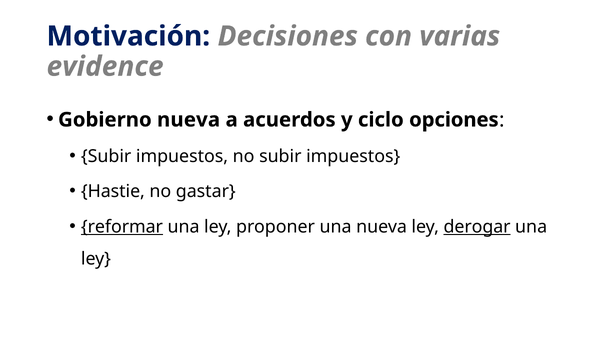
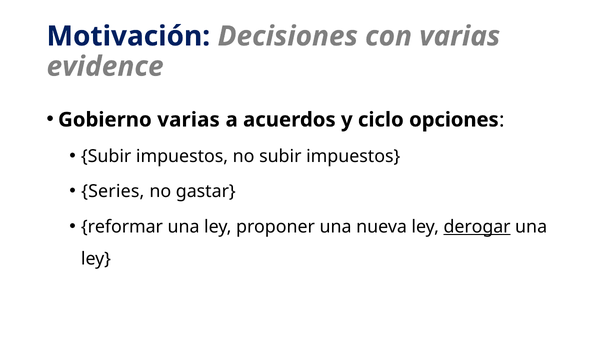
Gobierno nueva: nueva -> varias
Hastie: Hastie -> Series
reformar underline: present -> none
